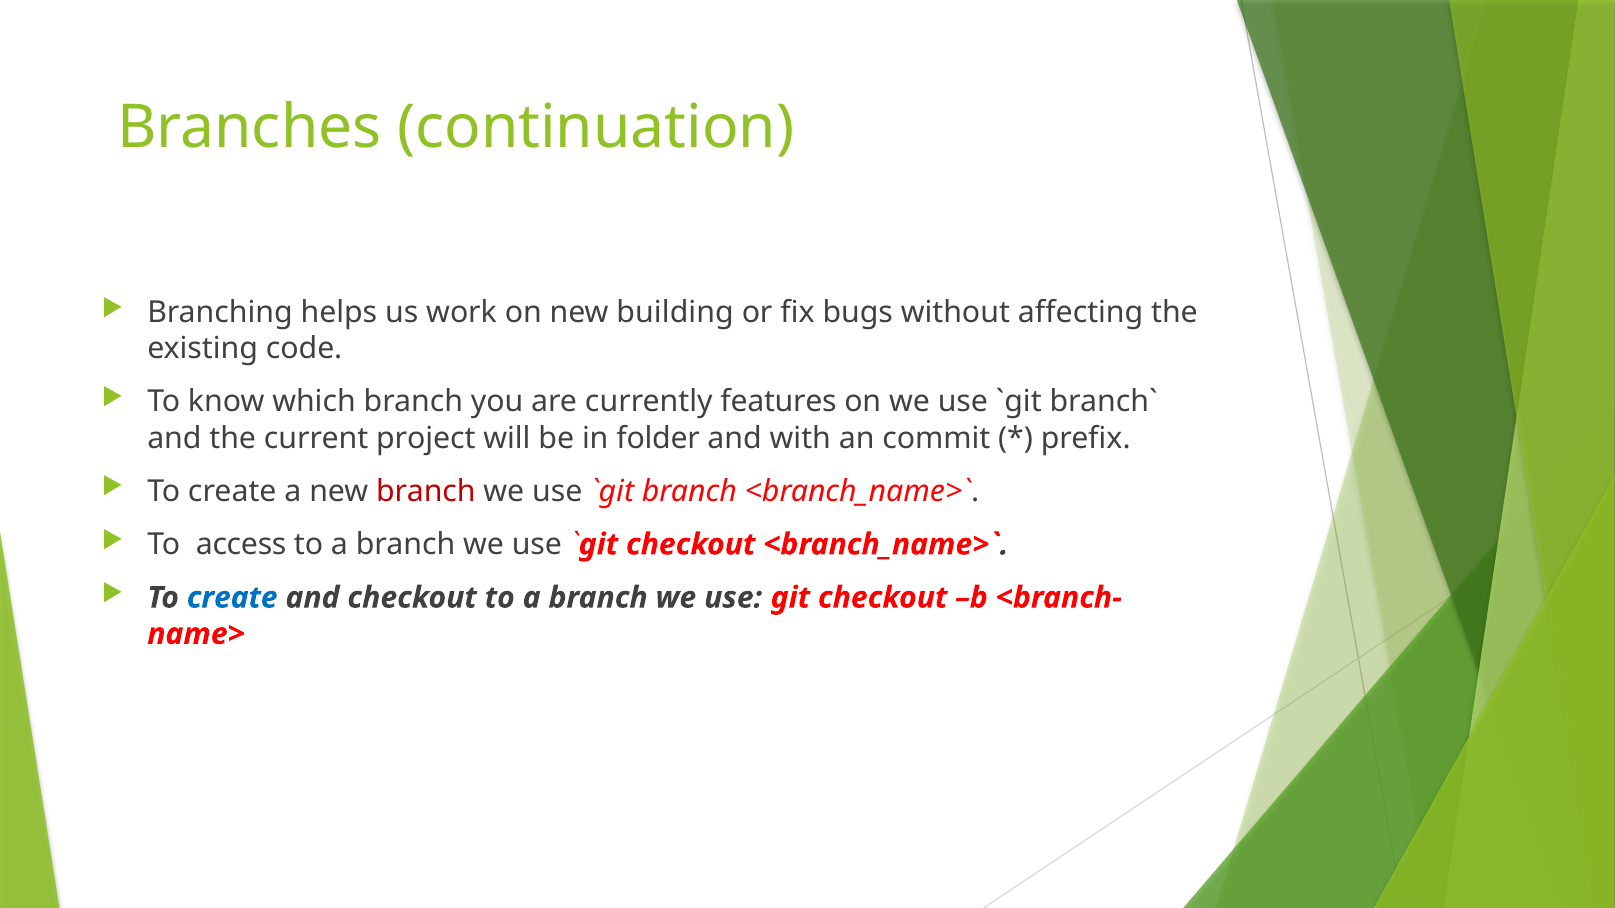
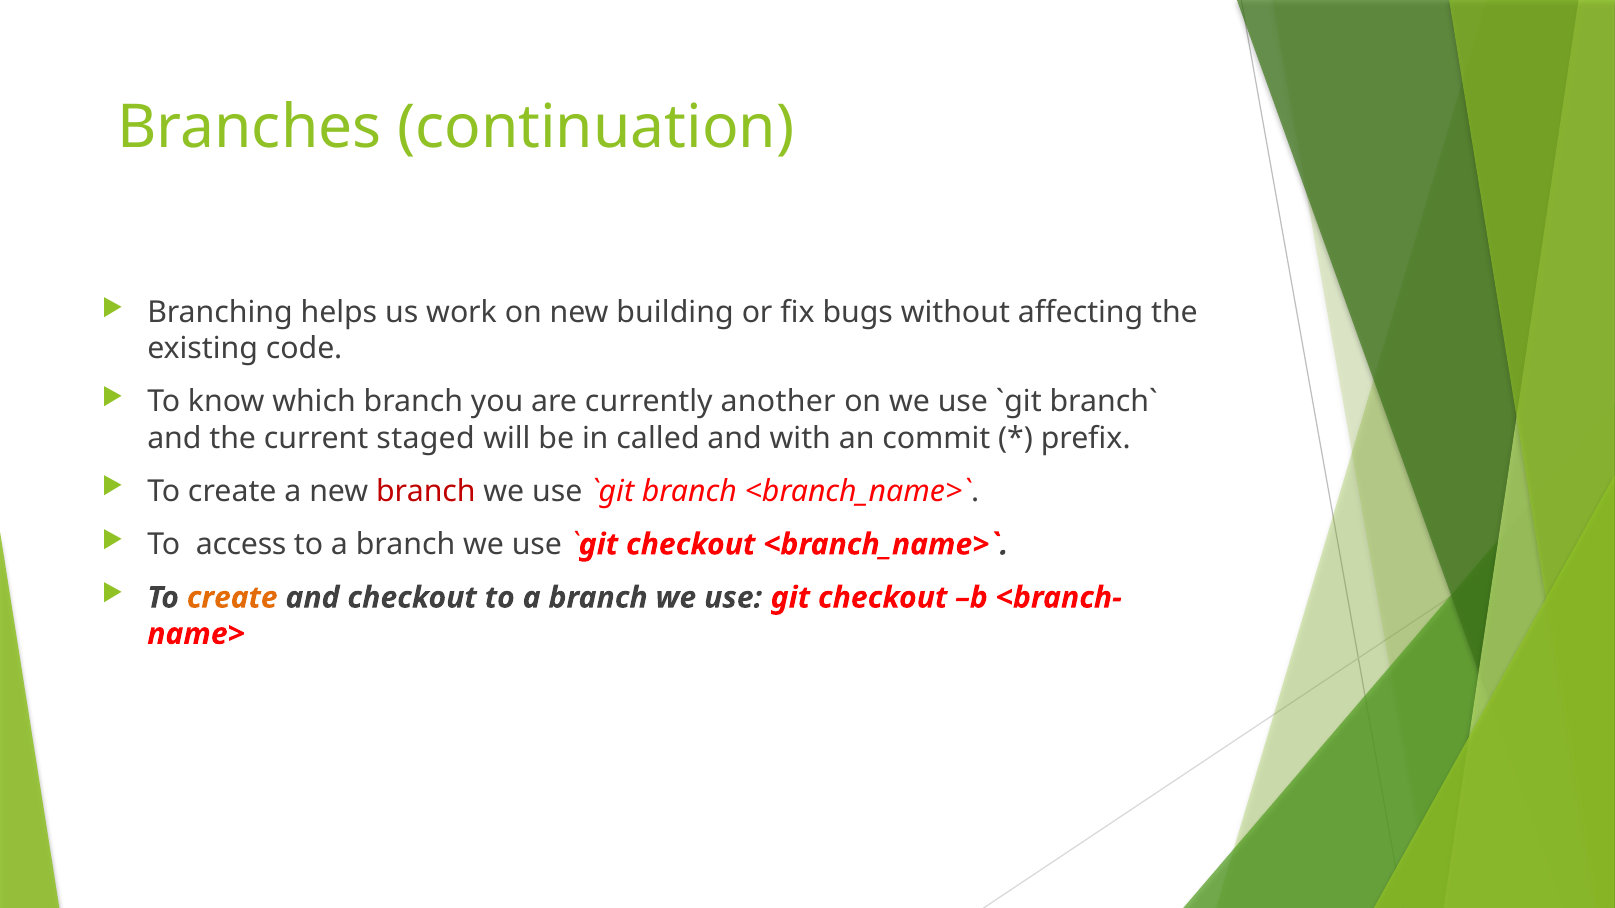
features: features -> another
project: project -> staged
folder: folder -> called
create at (232, 598) colour: blue -> orange
